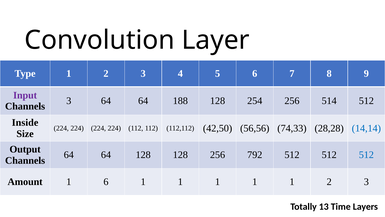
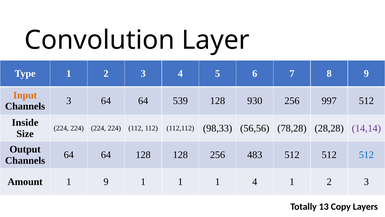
Input colour: purple -> orange
188: 188 -> 539
254: 254 -> 930
514: 514 -> 997
42,50: 42,50 -> 98,33
74,33: 74,33 -> 78,28
14,14 colour: blue -> purple
792: 792 -> 483
1 6: 6 -> 9
1 at (255, 181): 1 -> 4
Time: Time -> Copy
